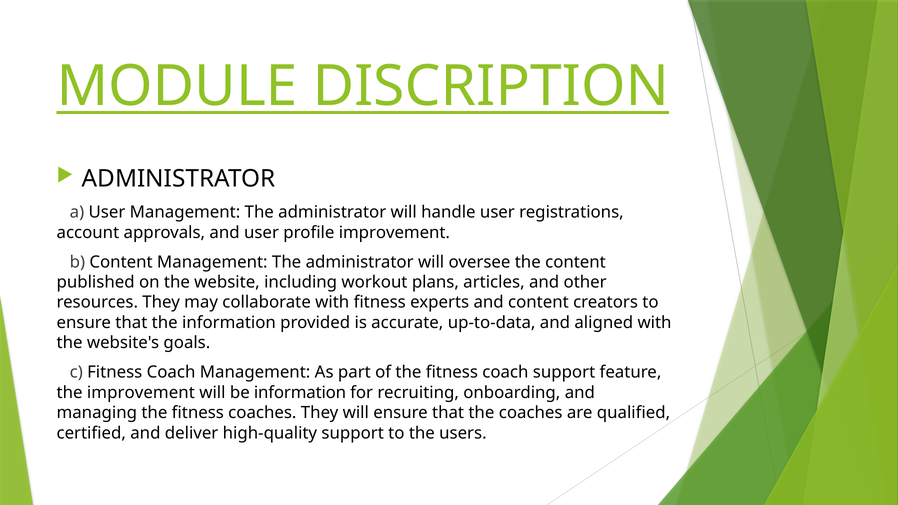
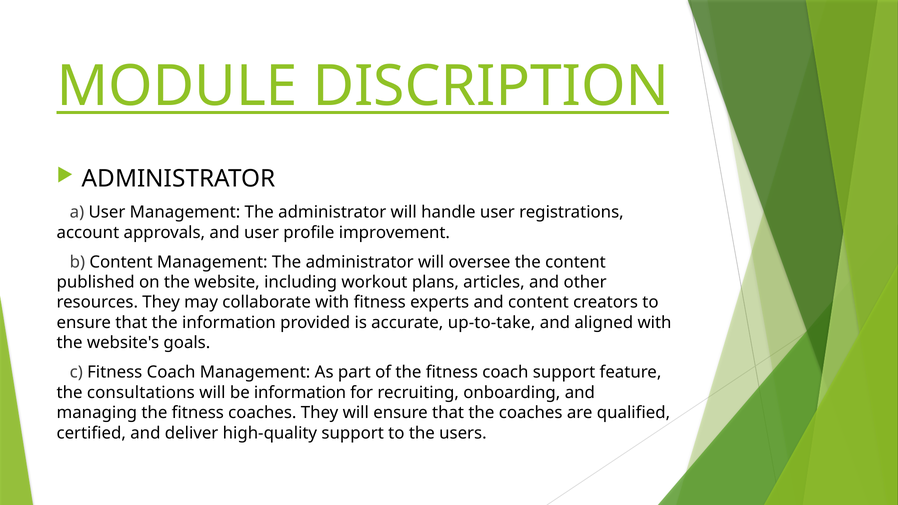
up-to-data: up-to-data -> up-to-take
the improvement: improvement -> consultations
